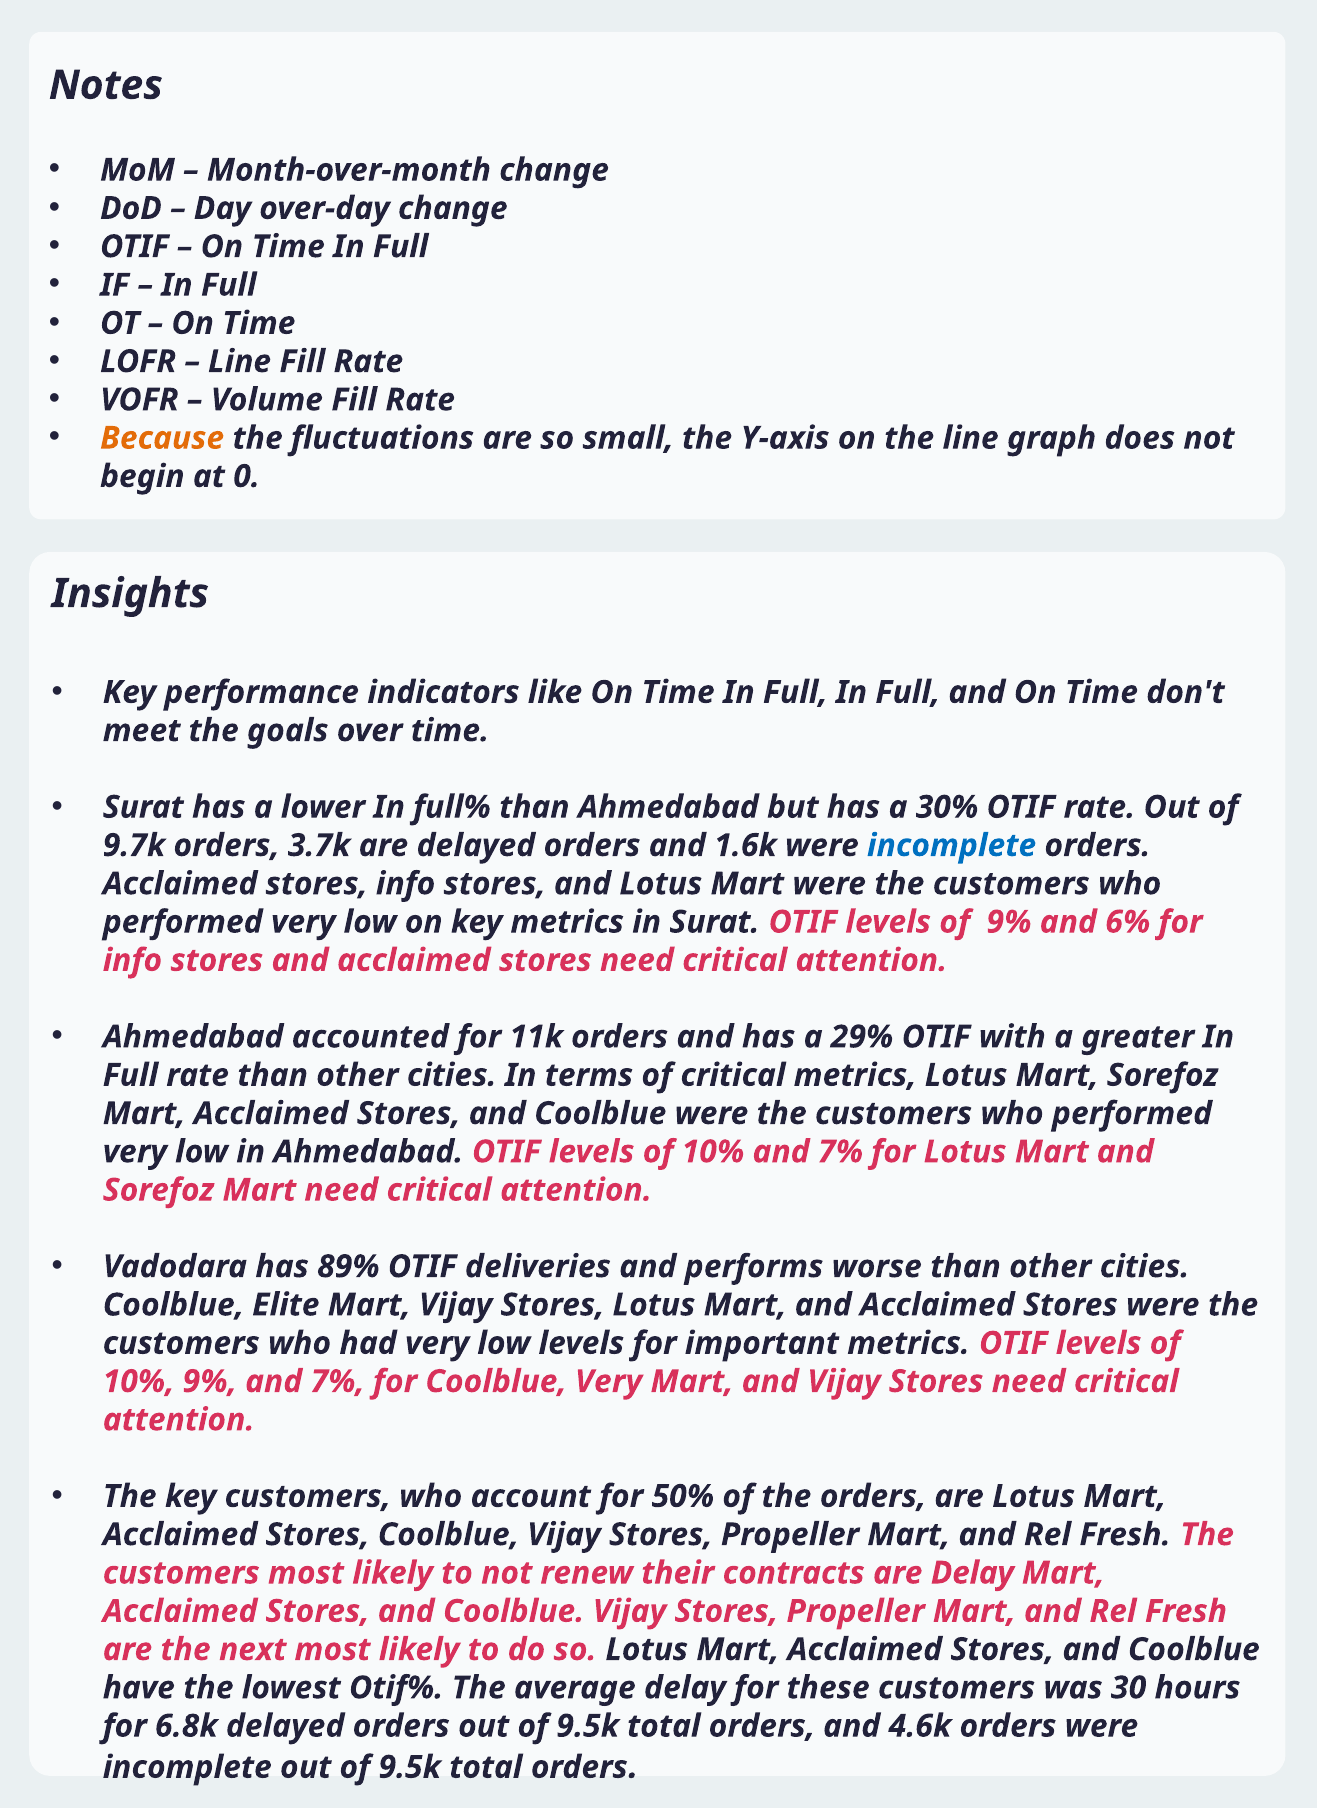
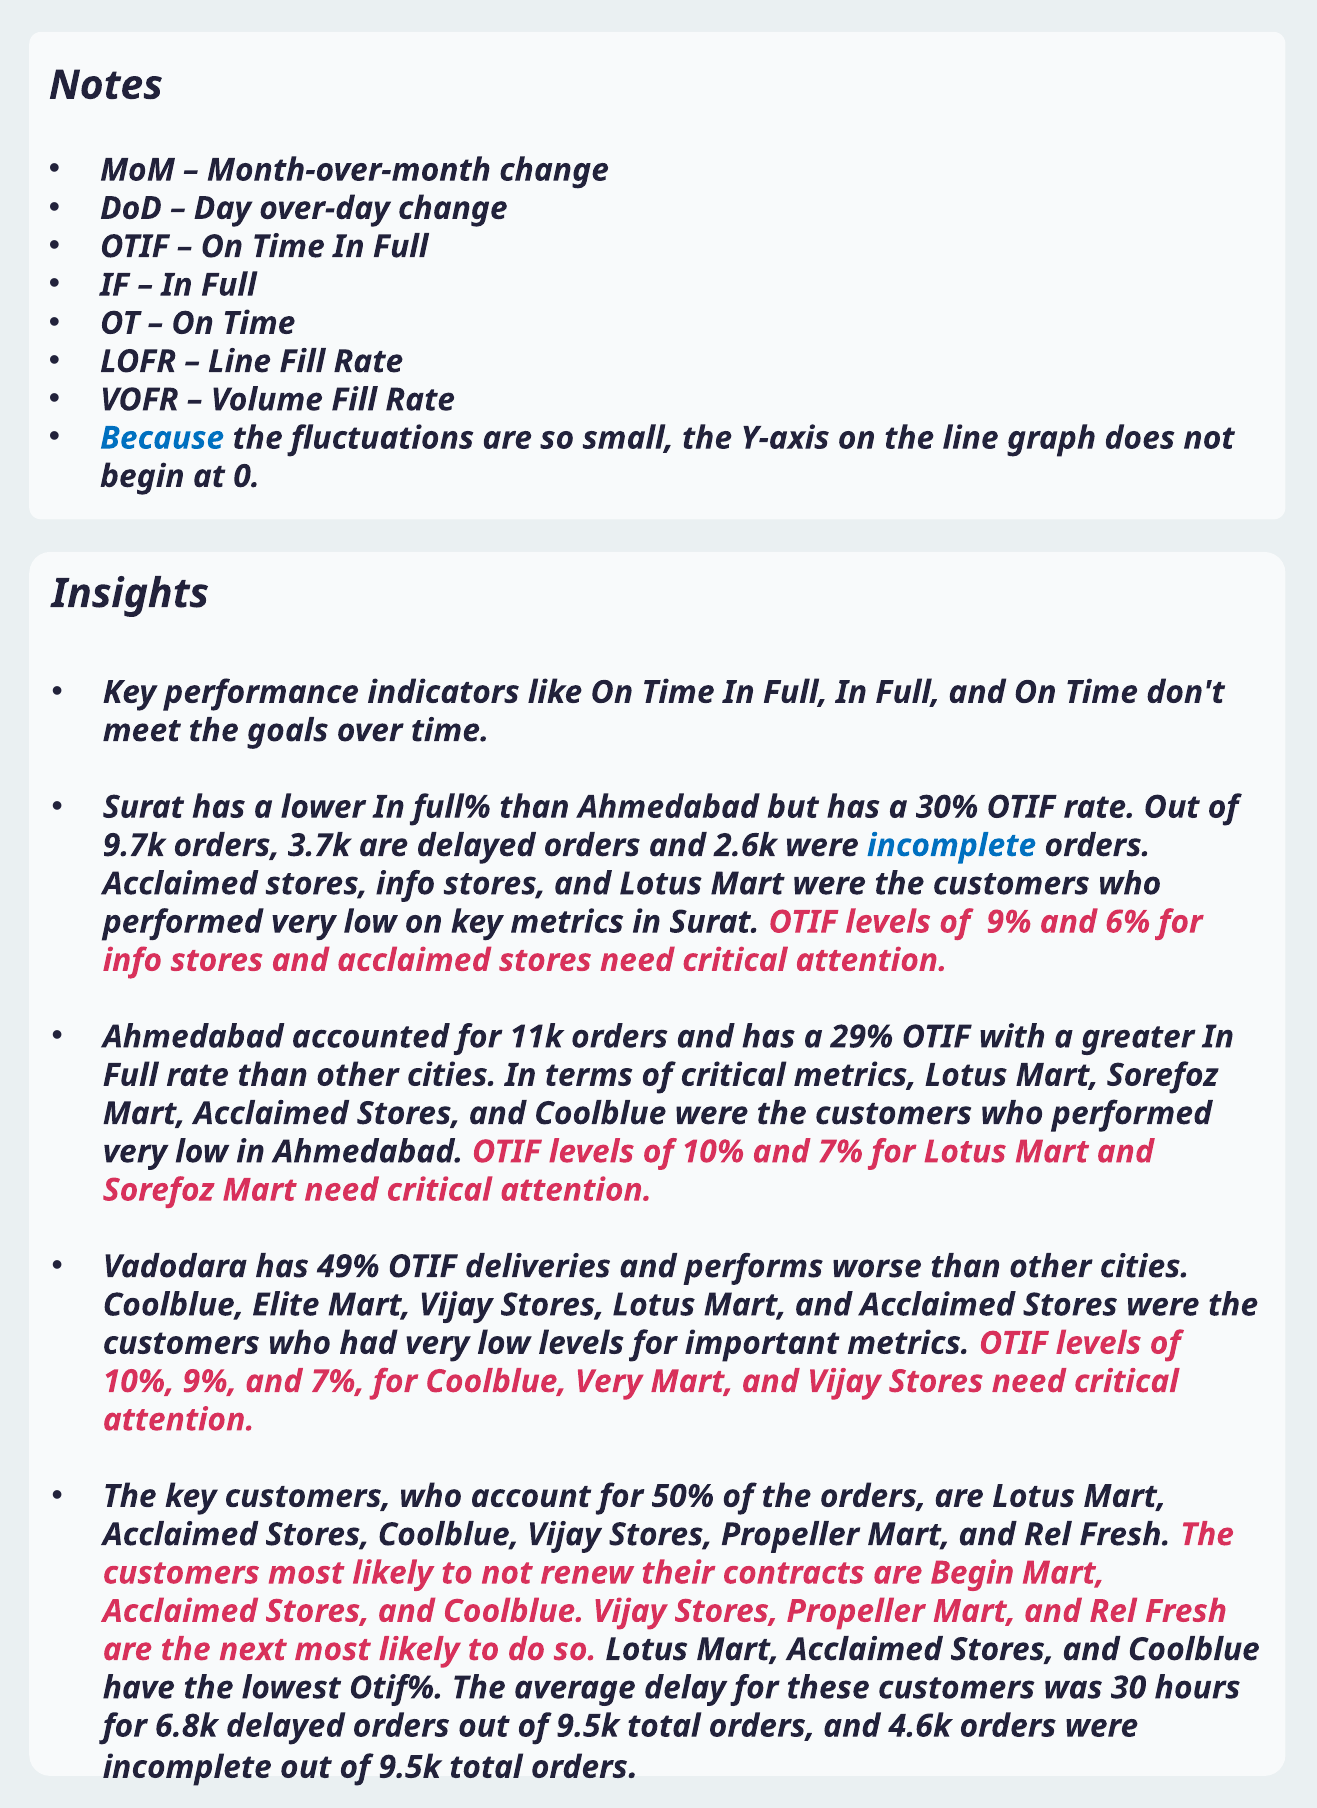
Because colour: orange -> blue
1.6k: 1.6k -> 2.6k
89%: 89% -> 49%
are Delay: Delay -> Begin
